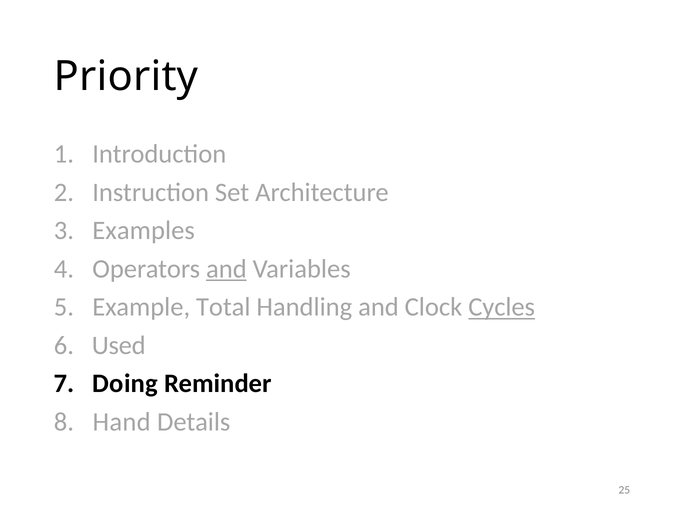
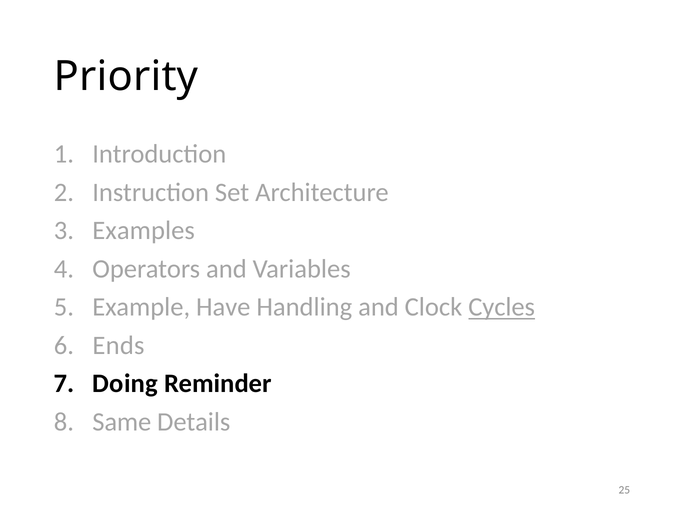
and at (226, 269) underline: present -> none
Total: Total -> Have
Used: Used -> Ends
Hand: Hand -> Same
